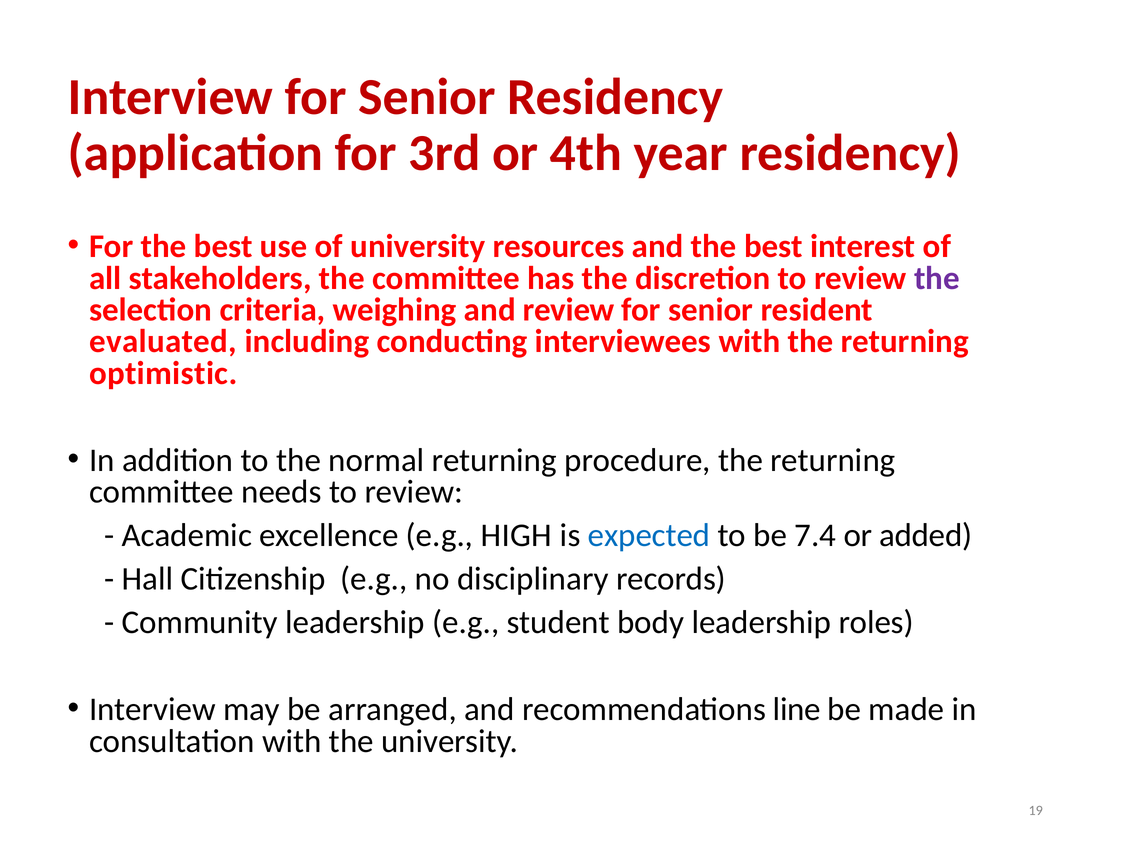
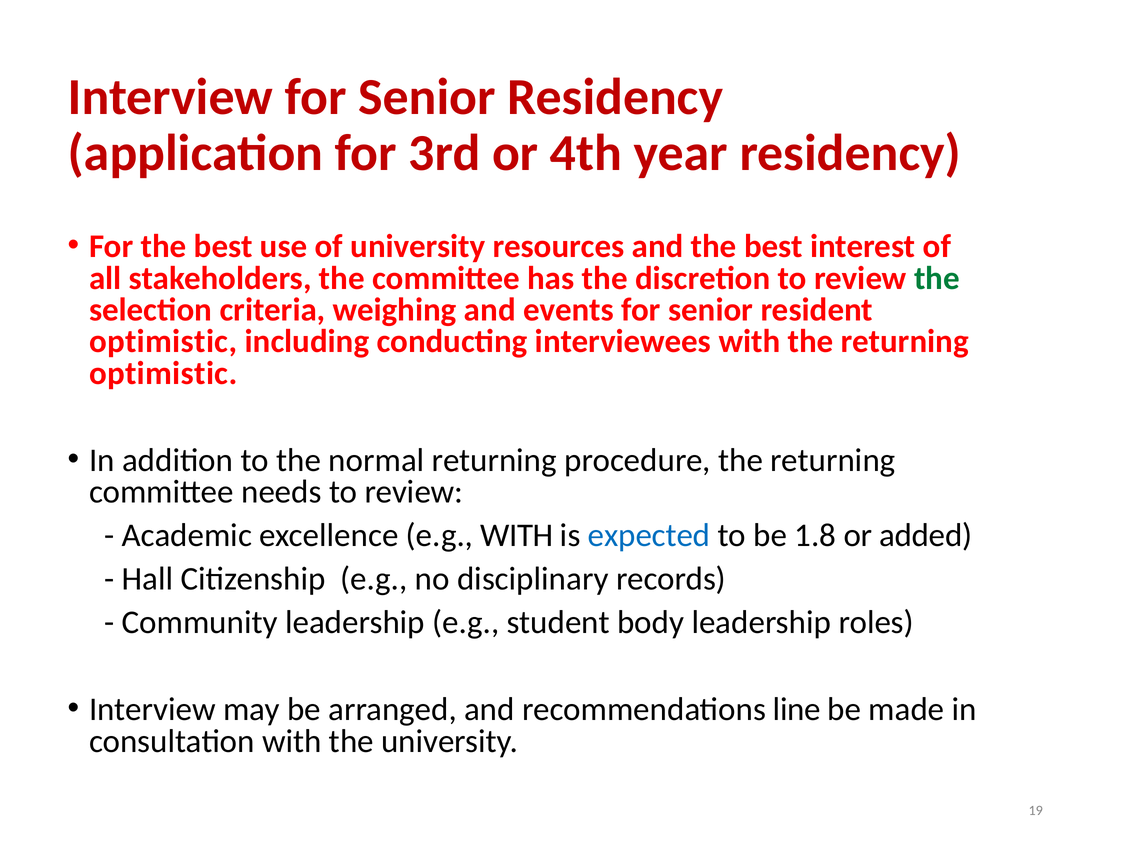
the at (937, 278) colour: purple -> green
and review: review -> events
evaluated at (163, 342): evaluated -> optimistic
e.g HIGH: HIGH -> WITH
7.4: 7.4 -> 1.8
